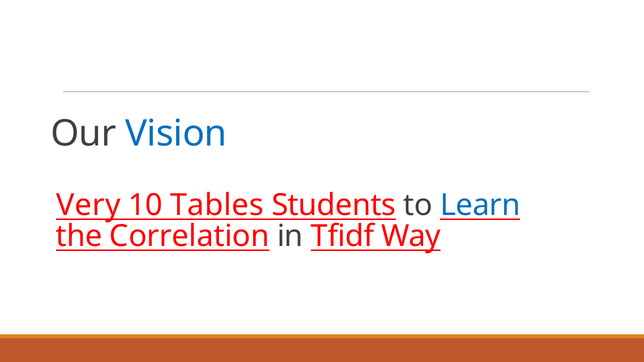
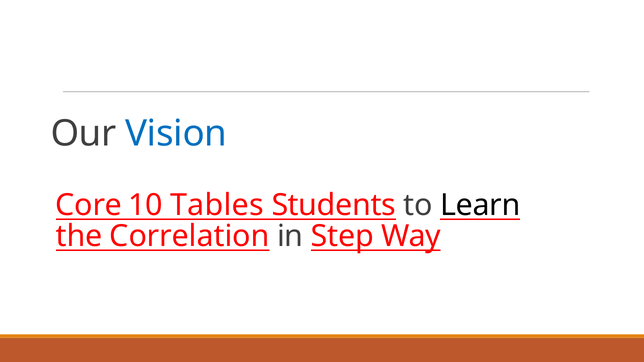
Very: Very -> Core
Learn colour: blue -> black
Tfidf: Tfidf -> Step
